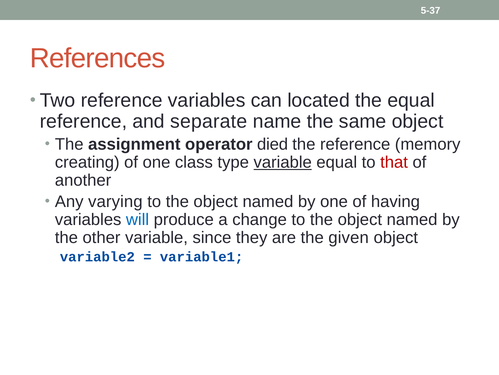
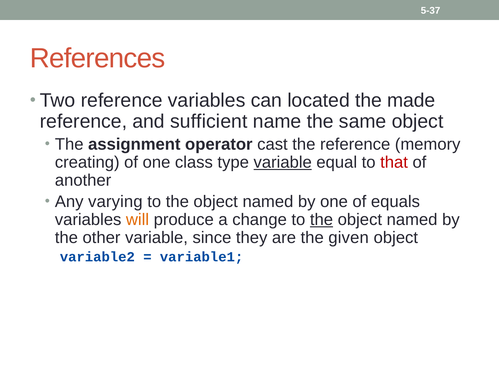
the equal: equal -> made
separate: separate -> sufficient
died: died -> cast
having: having -> equals
will colour: blue -> orange
the at (321, 219) underline: none -> present
